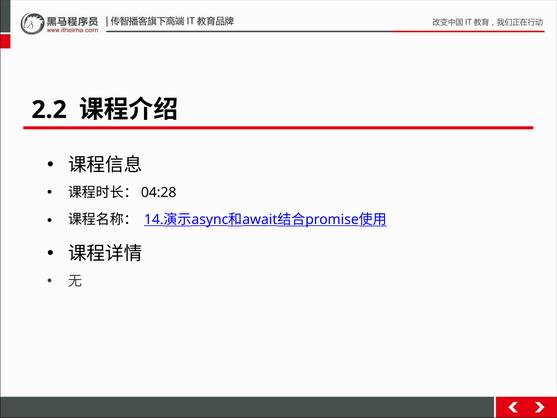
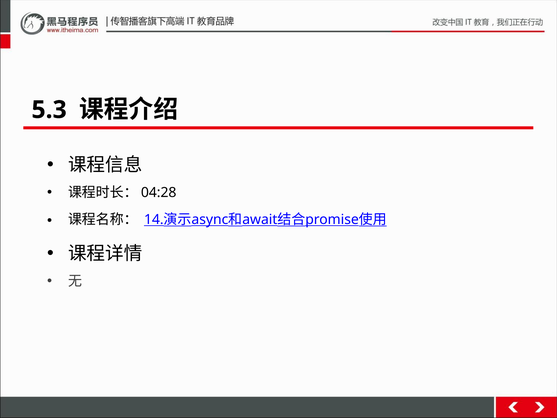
2.2: 2.2 -> 5.3
